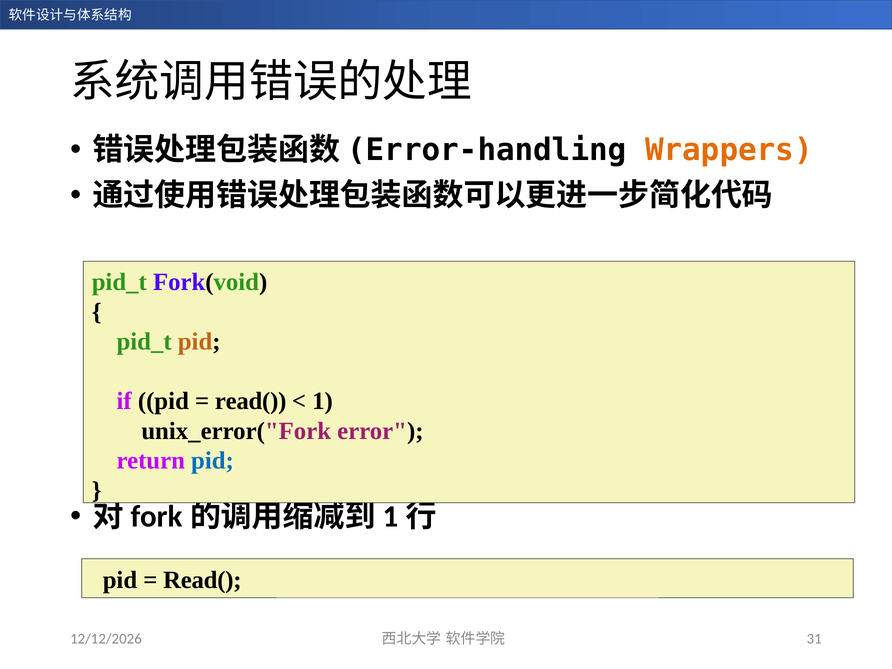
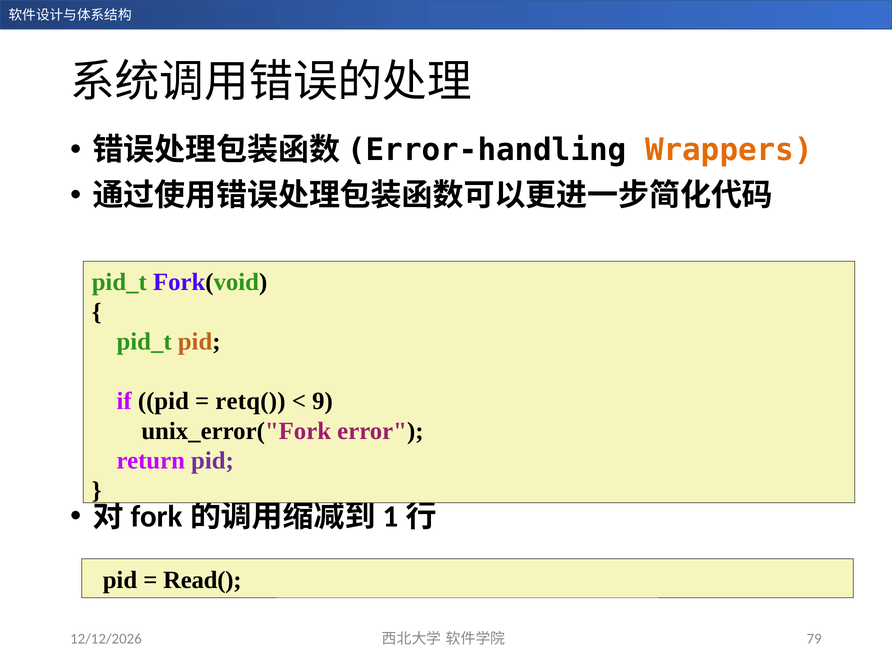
read( at (251, 401): read( -> retq(
1: 1 -> 9
pid at (212, 461) colour: blue -> purple
31: 31 -> 79
